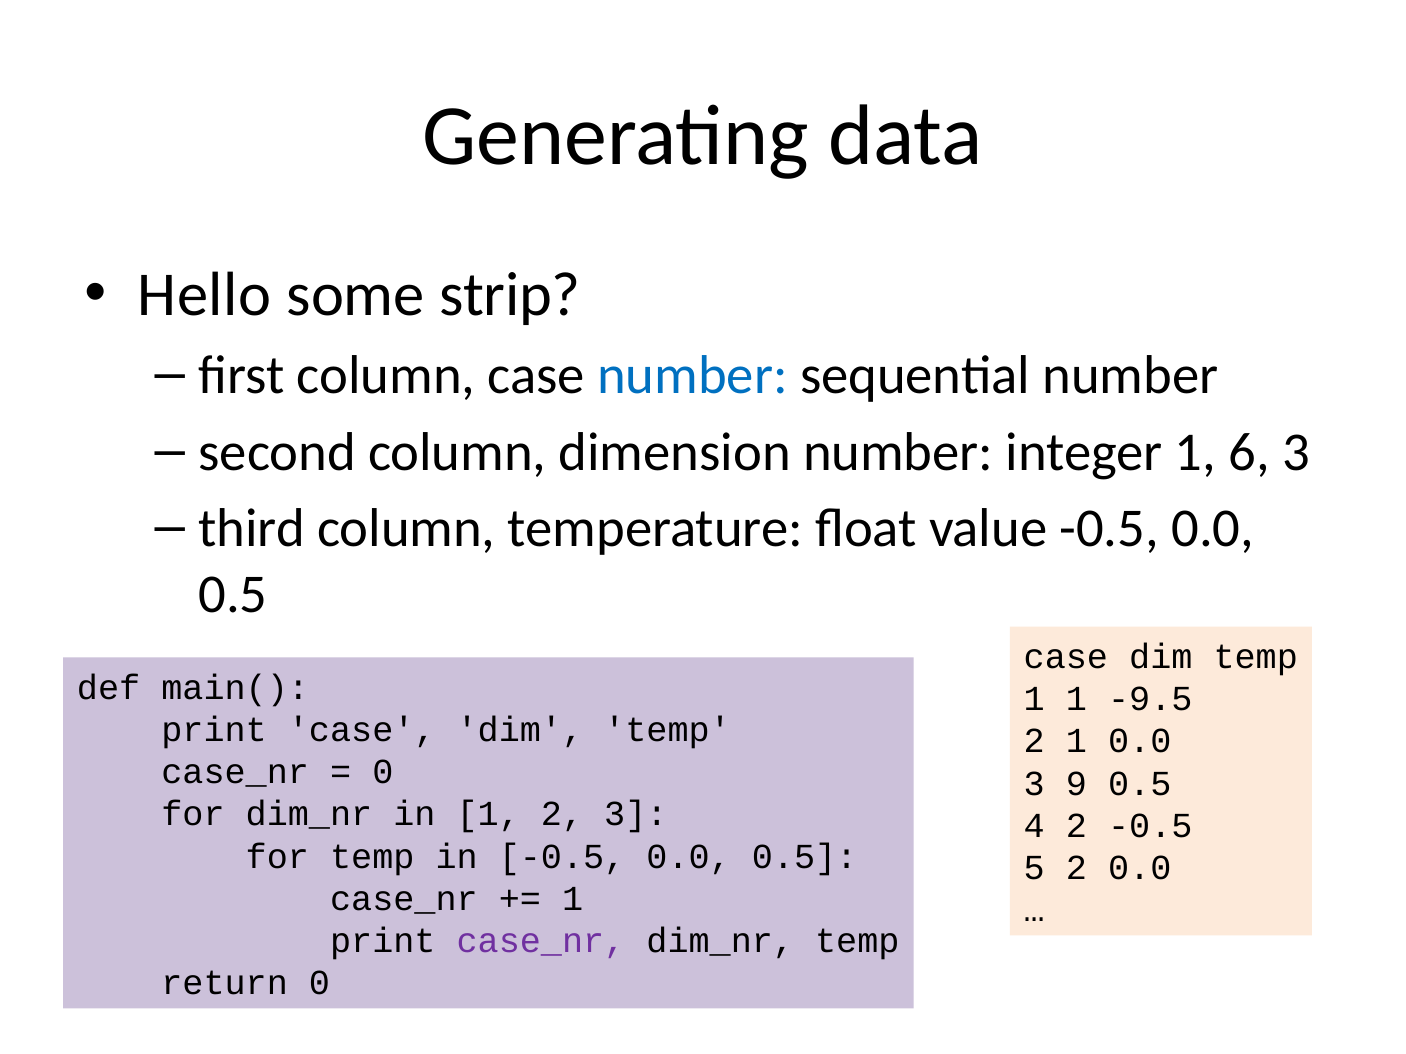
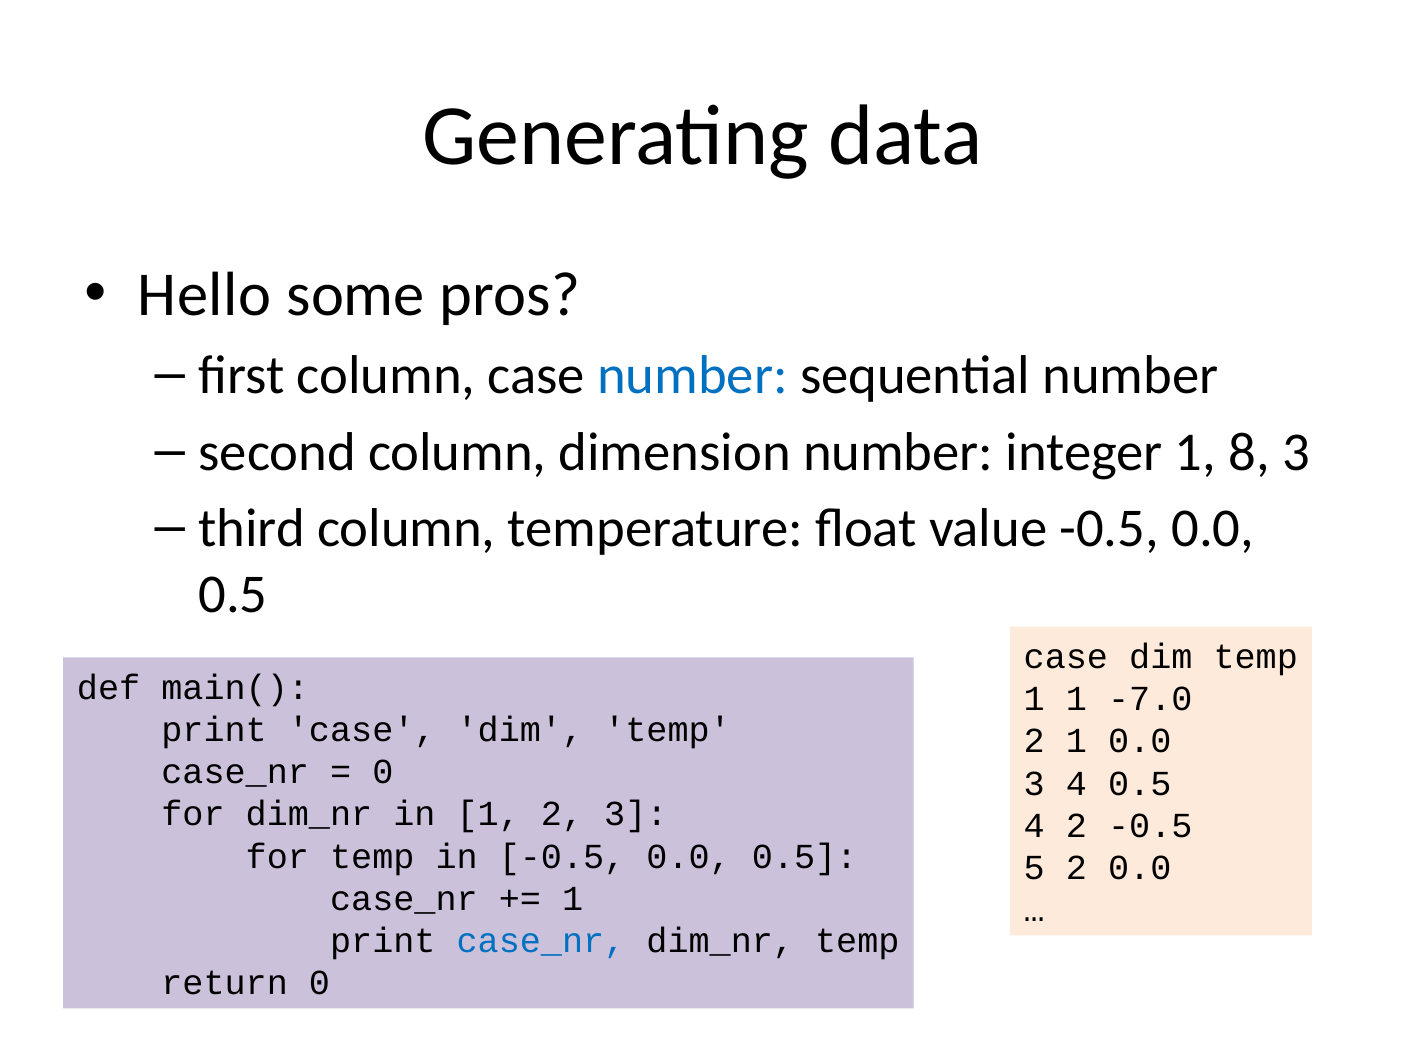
strip: strip -> pros
6: 6 -> 8
-9.5: -9.5 -> -7.0
3 9: 9 -> 4
case_nr at (541, 941) colour: purple -> blue
